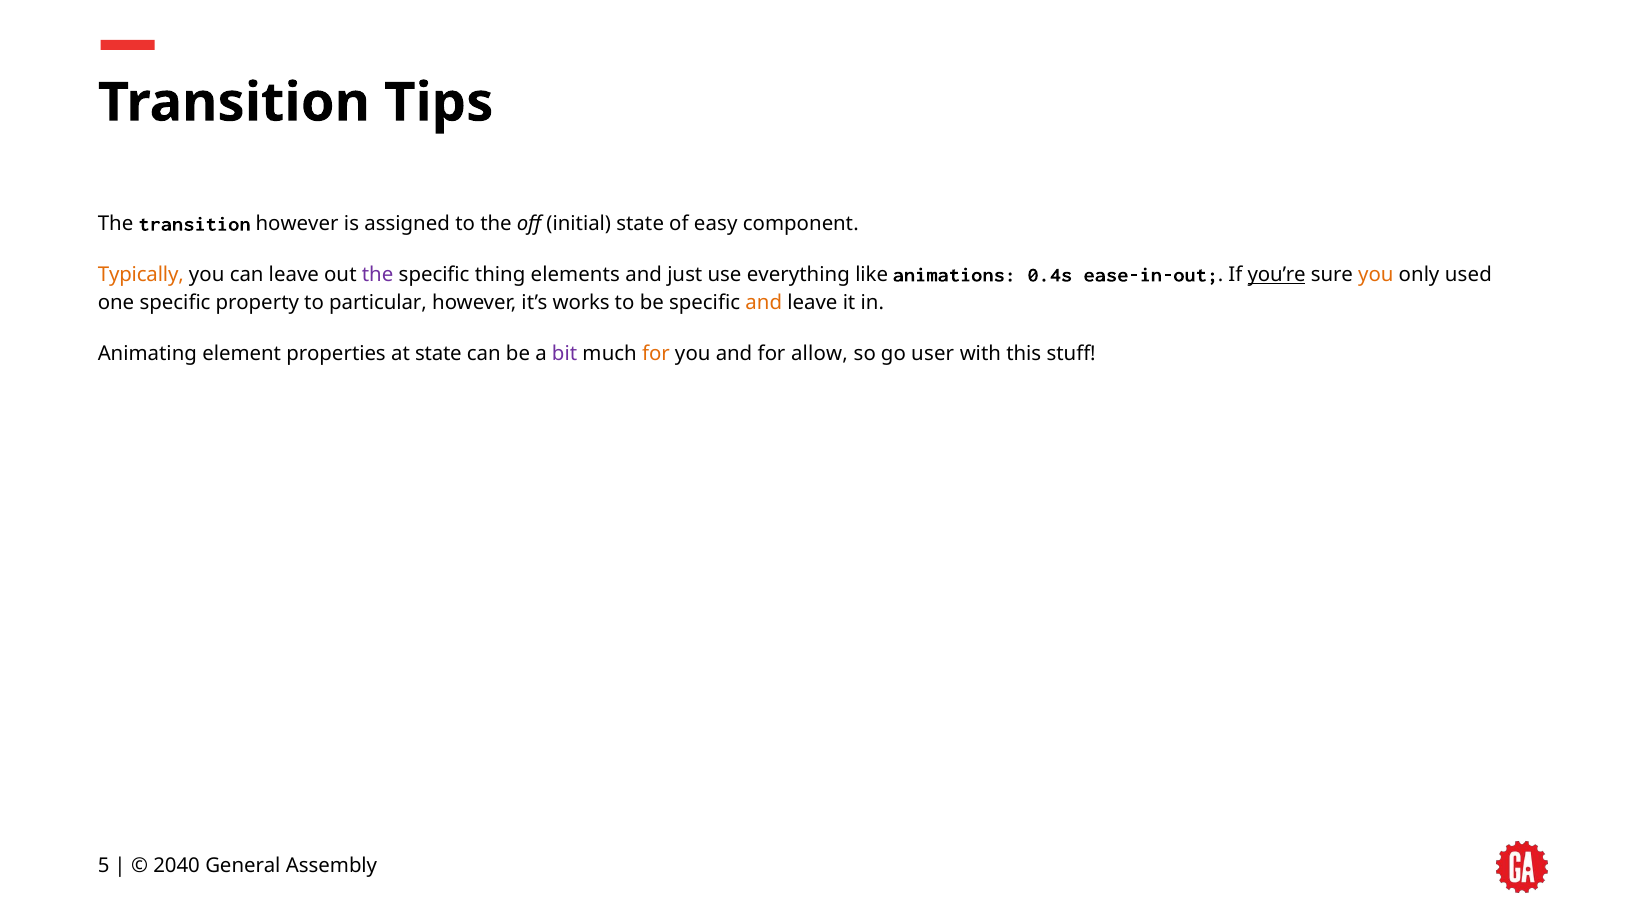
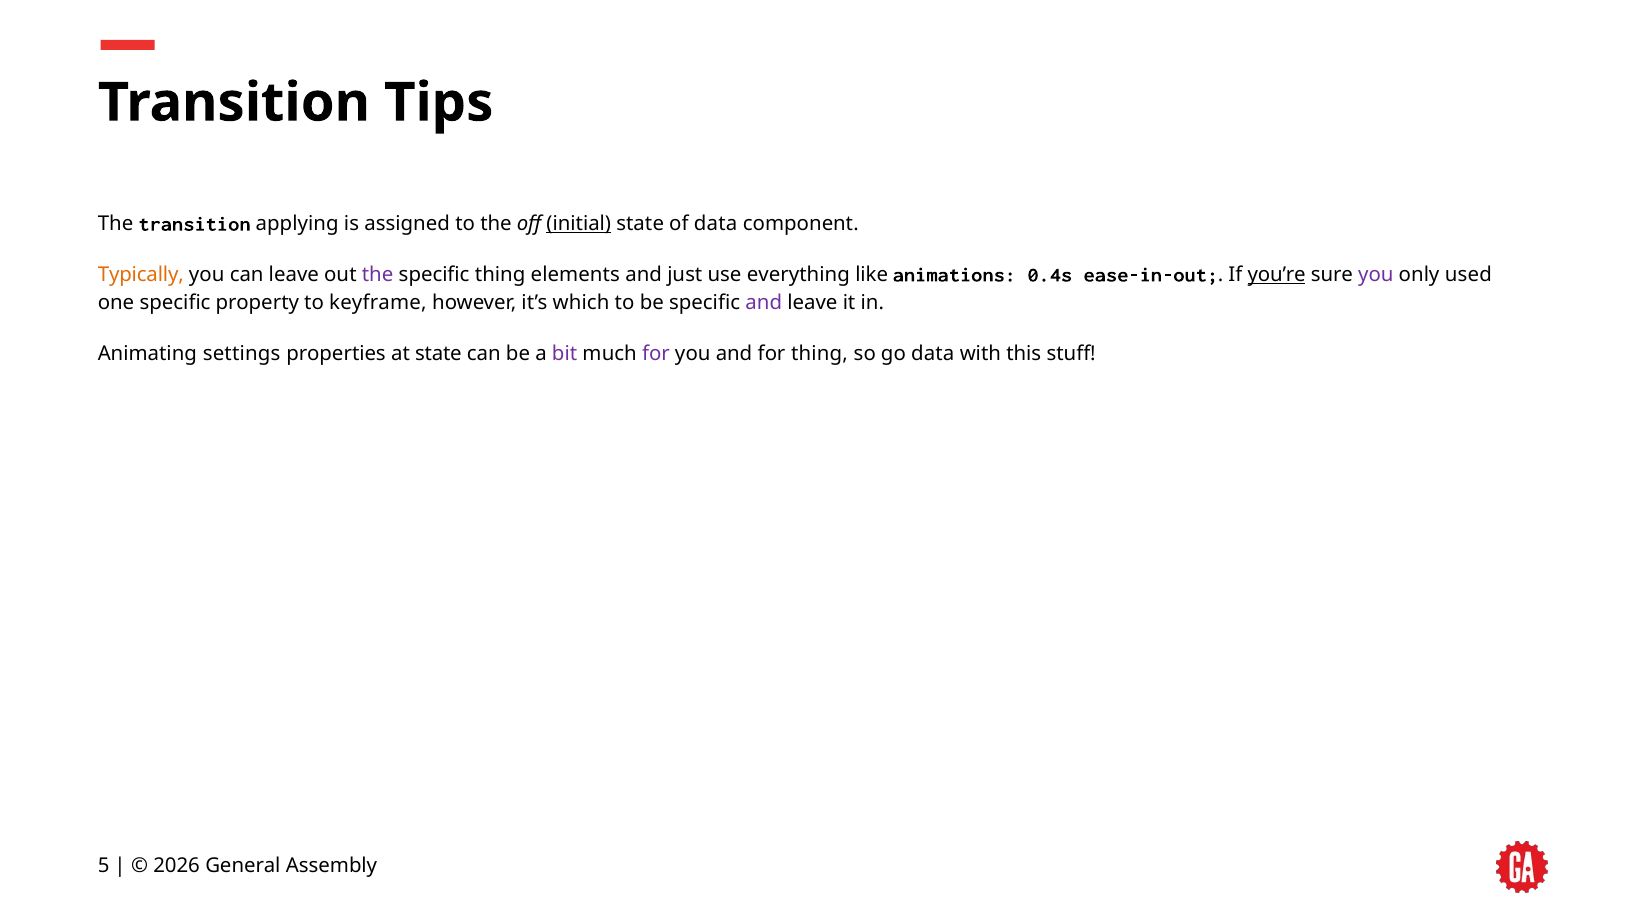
transition however: however -> applying
initial underline: none -> present
of easy: easy -> data
you at (1376, 275) colour: orange -> purple
particular: particular -> keyframe
works: works -> which
and at (764, 303) colour: orange -> purple
element: element -> settings
for at (656, 354) colour: orange -> purple
for allow: allow -> thing
go user: user -> data
2040: 2040 -> 2026
